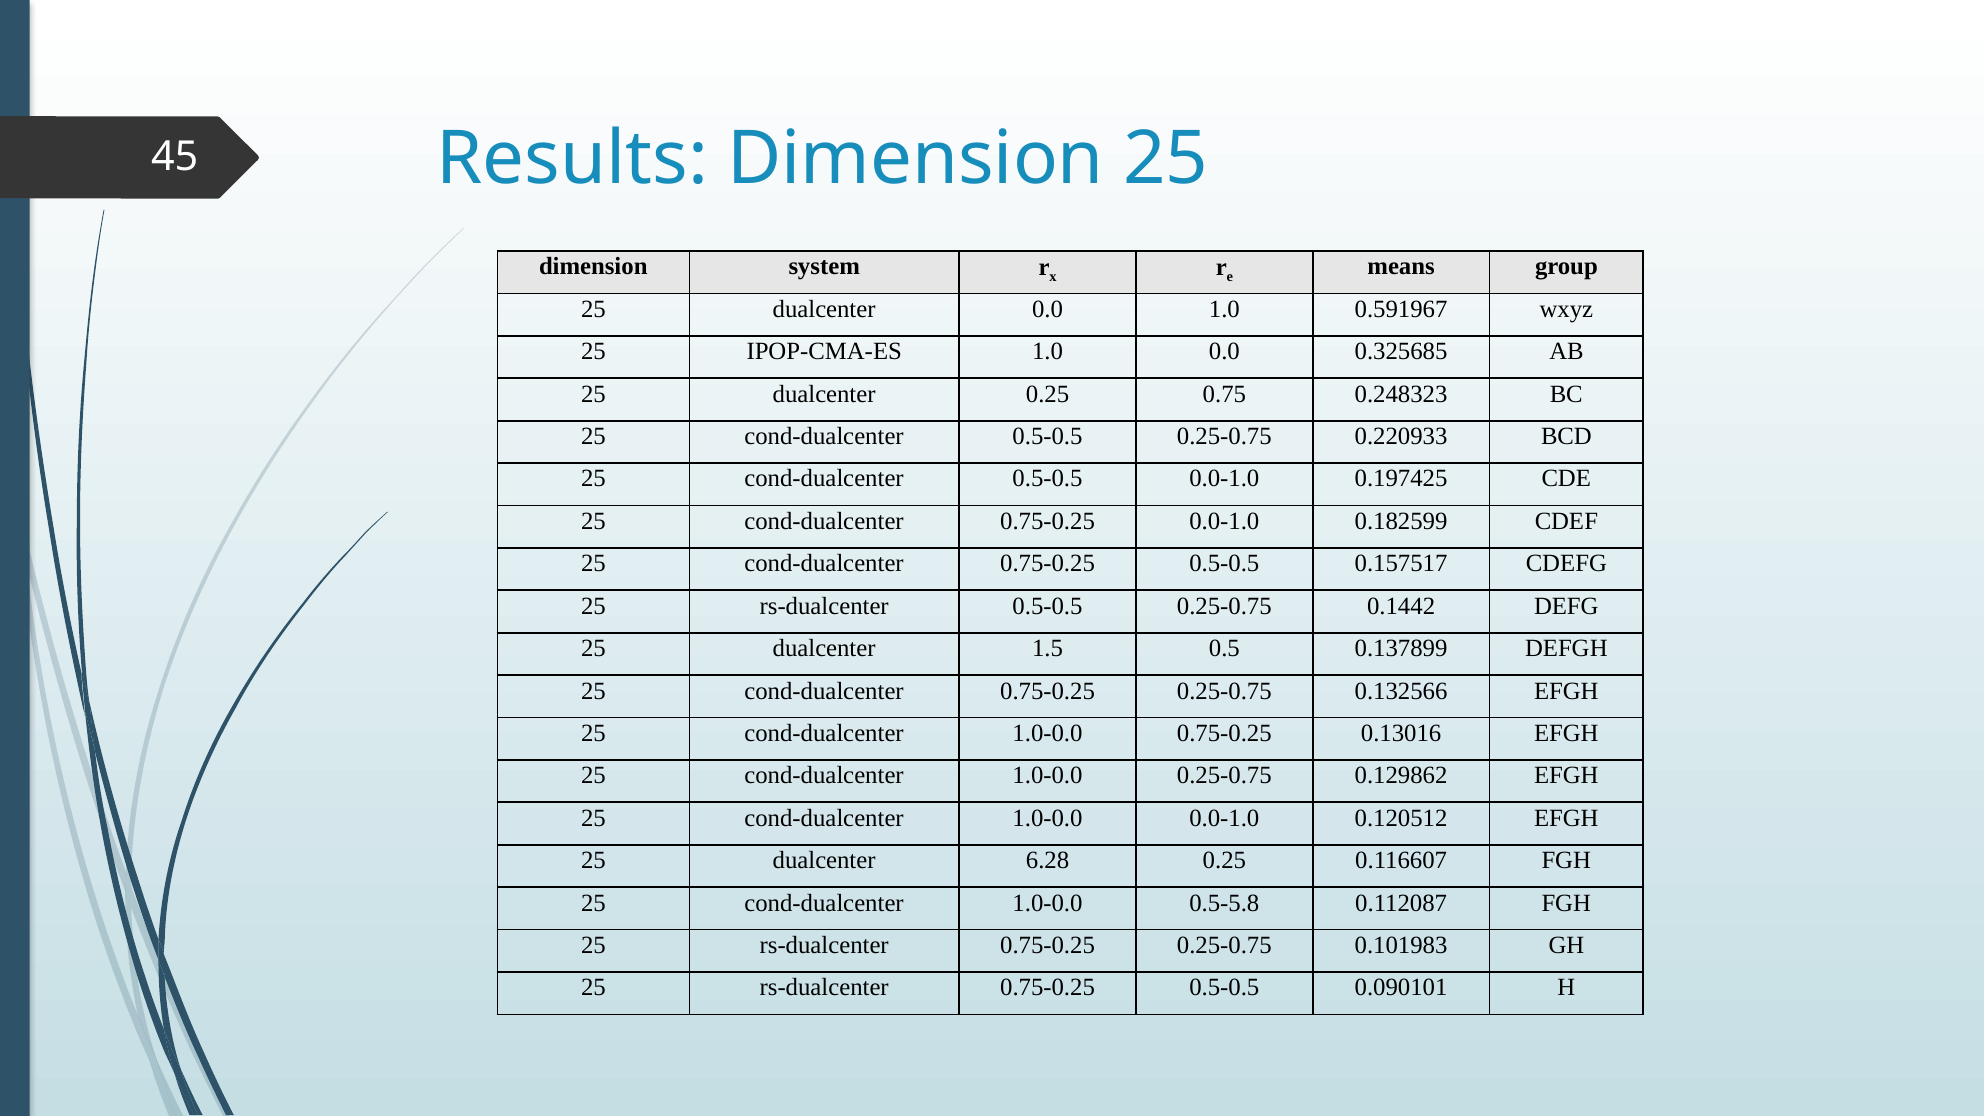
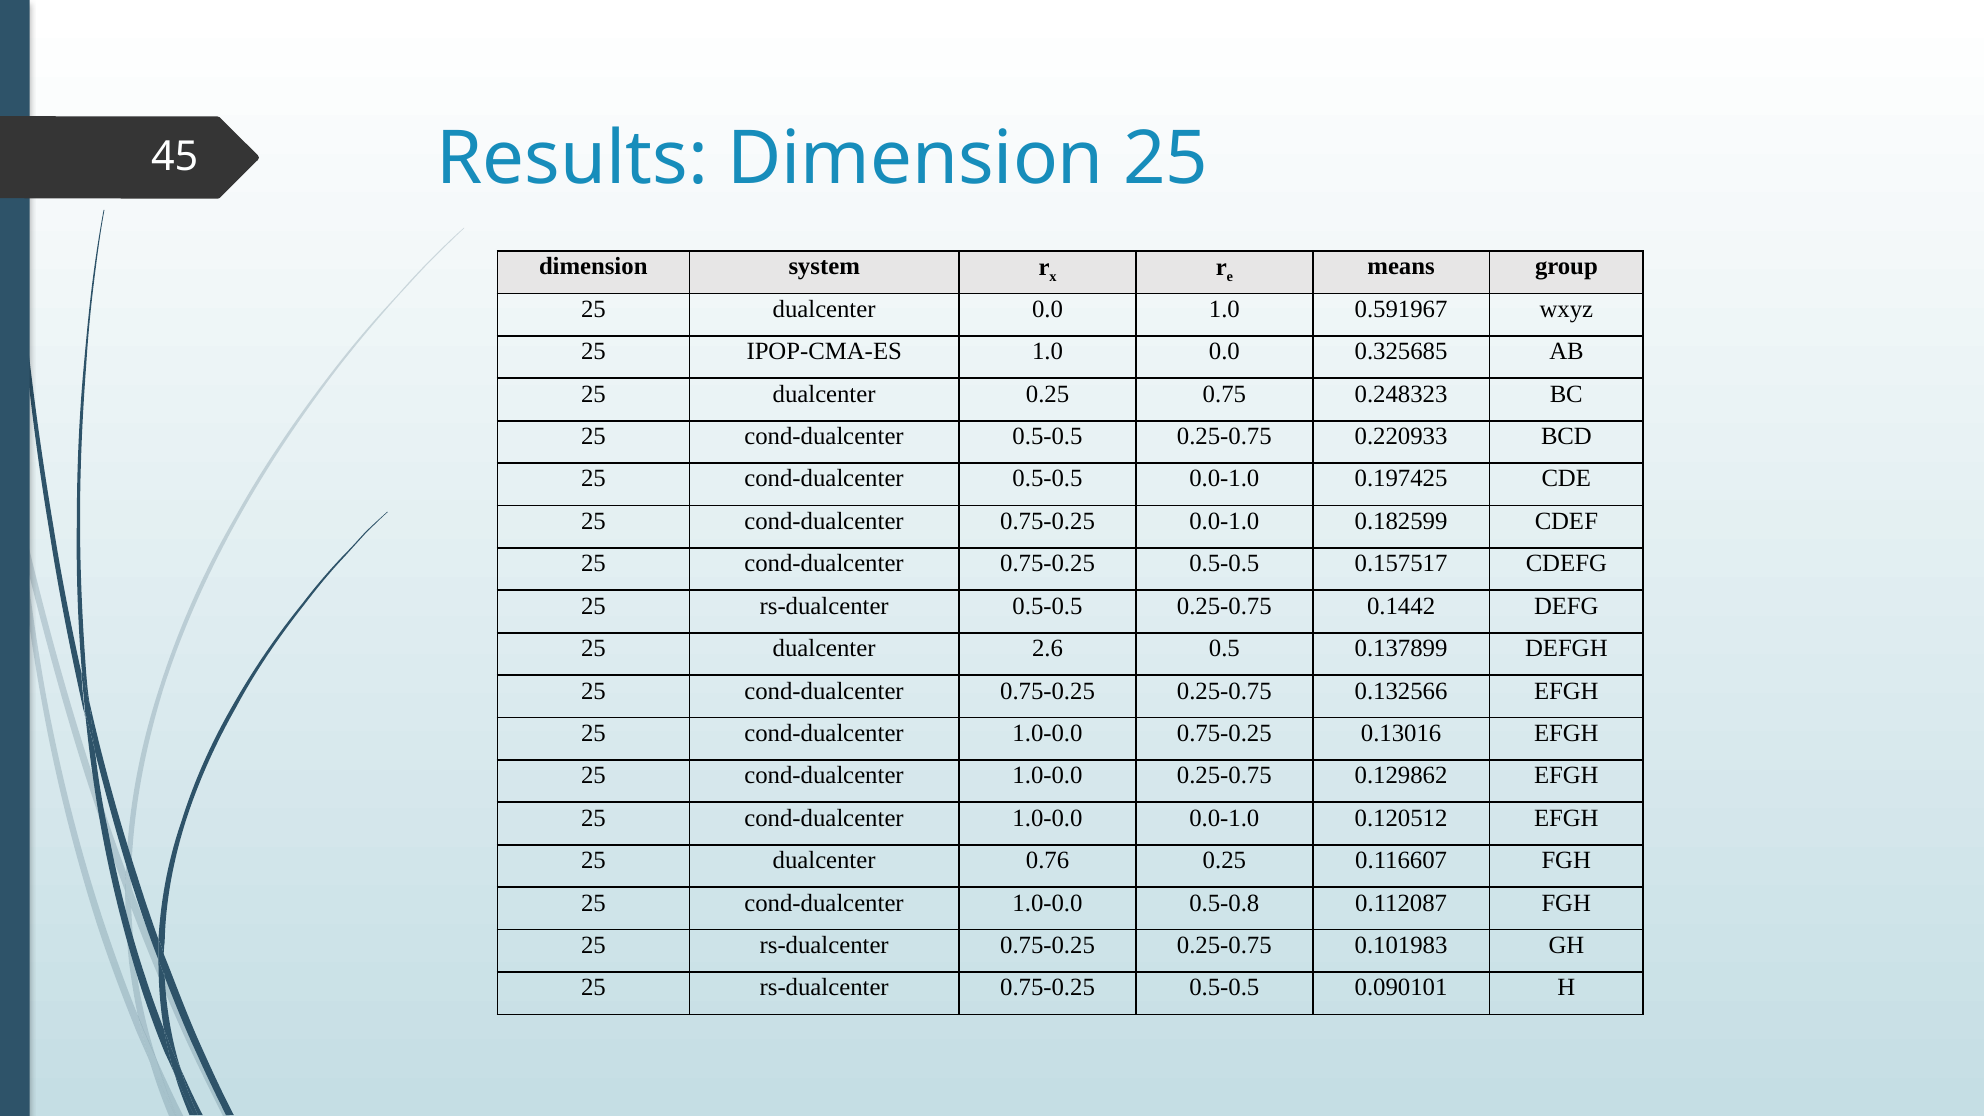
1.5: 1.5 -> 2.6
6.28: 6.28 -> 0.76
0.5-5.8: 0.5-5.8 -> 0.5-0.8
